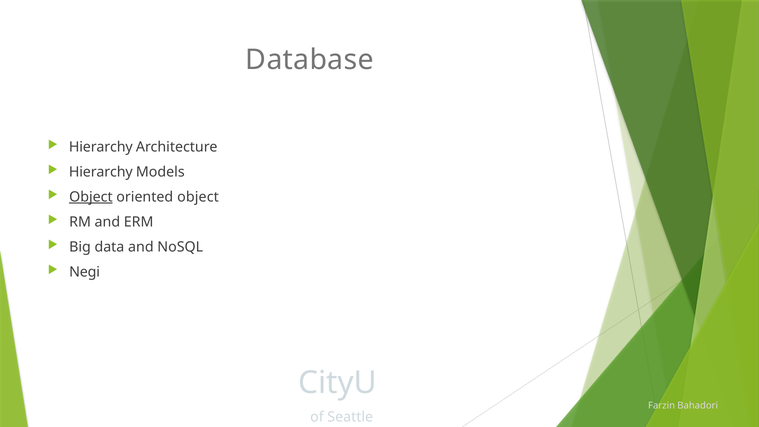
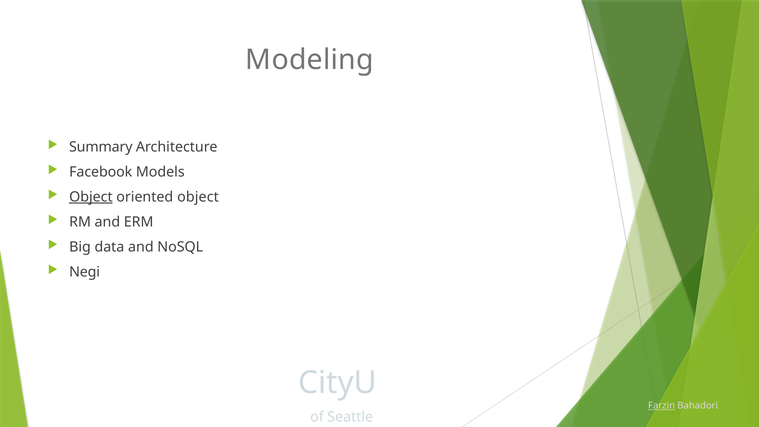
Database: Database -> Modeling
Hierarchy at (101, 147): Hierarchy -> Summary
Hierarchy at (101, 172): Hierarchy -> Facebook
Farzin underline: none -> present
